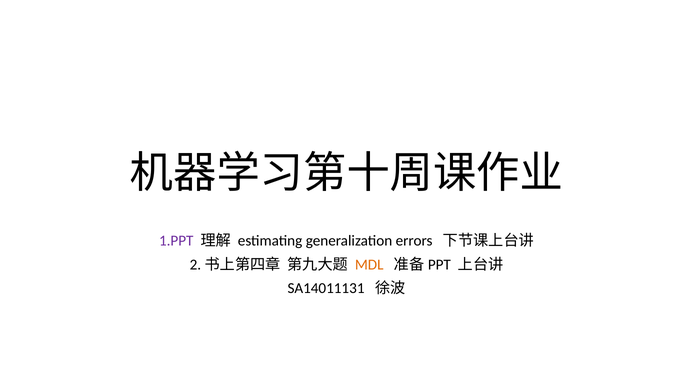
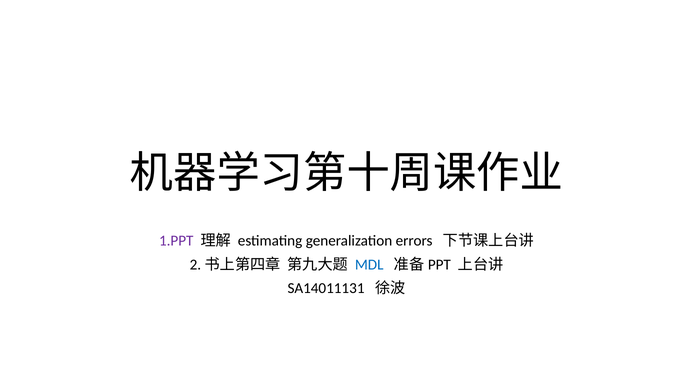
MDL colour: orange -> blue
